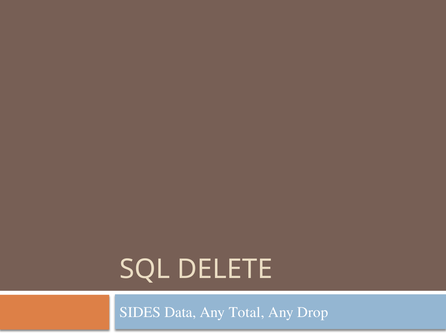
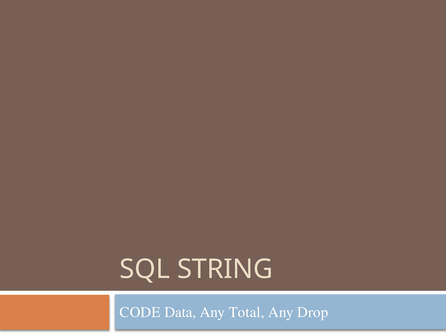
DELETE: DELETE -> STRING
SIDES: SIDES -> CODE
